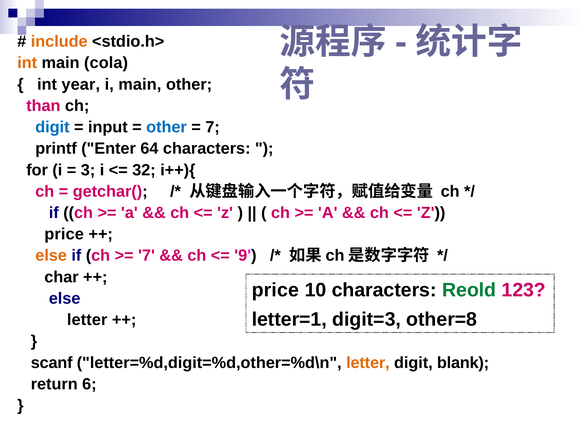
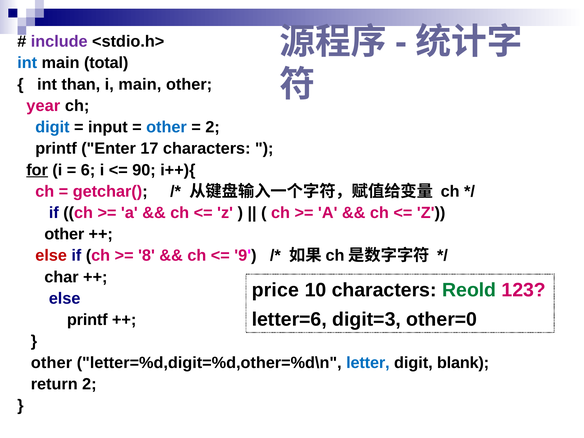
include colour: orange -> purple
int at (27, 63) colour: orange -> blue
cola: cola -> total
year: year -> than
than: than -> year
7 at (213, 127): 7 -> 2
64: 64 -> 17
for underline: none -> present
3: 3 -> 6
32: 32 -> 90
price at (64, 234): price -> other
else at (51, 256) colour: orange -> red
7 at (146, 256): 7 -> 8
letter=1: letter=1 -> letter=6
other=8: other=8 -> other=0
letter at (87, 320): letter -> printf
scanf at (52, 363): scanf -> other
letter at (368, 363) colour: orange -> blue
return 6: 6 -> 2
